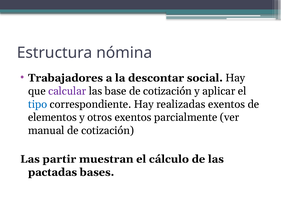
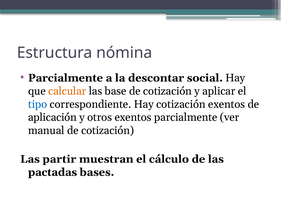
Trabajadores at (66, 78): Trabajadores -> Parcialmente
calcular colour: purple -> orange
Hay realizadas: realizadas -> cotización
elementos: elementos -> aplicación
